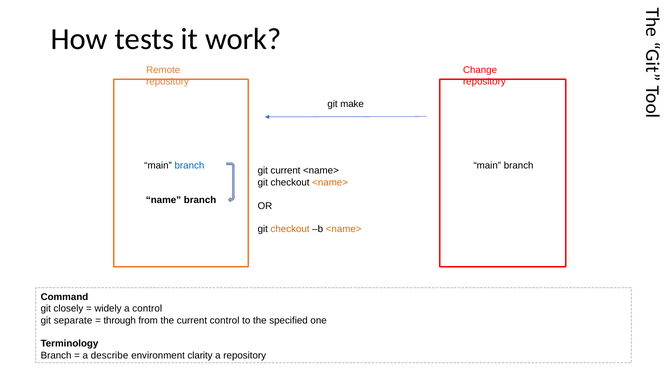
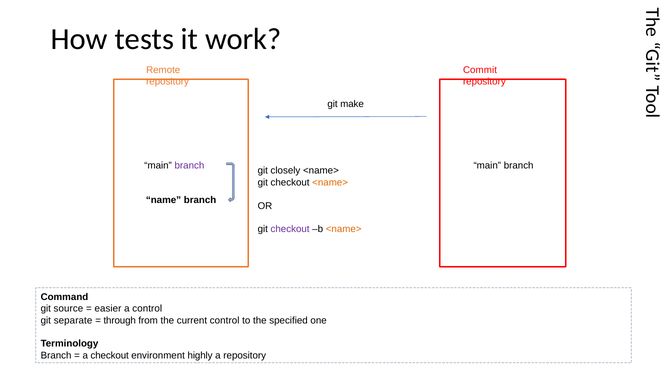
Change: Change -> Commit
branch at (189, 165) colour: blue -> purple
git current: current -> closely
checkout at (290, 229) colour: orange -> purple
closely: closely -> source
widely: widely -> easier
a describe: describe -> checkout
clarity: clarity -> highly
